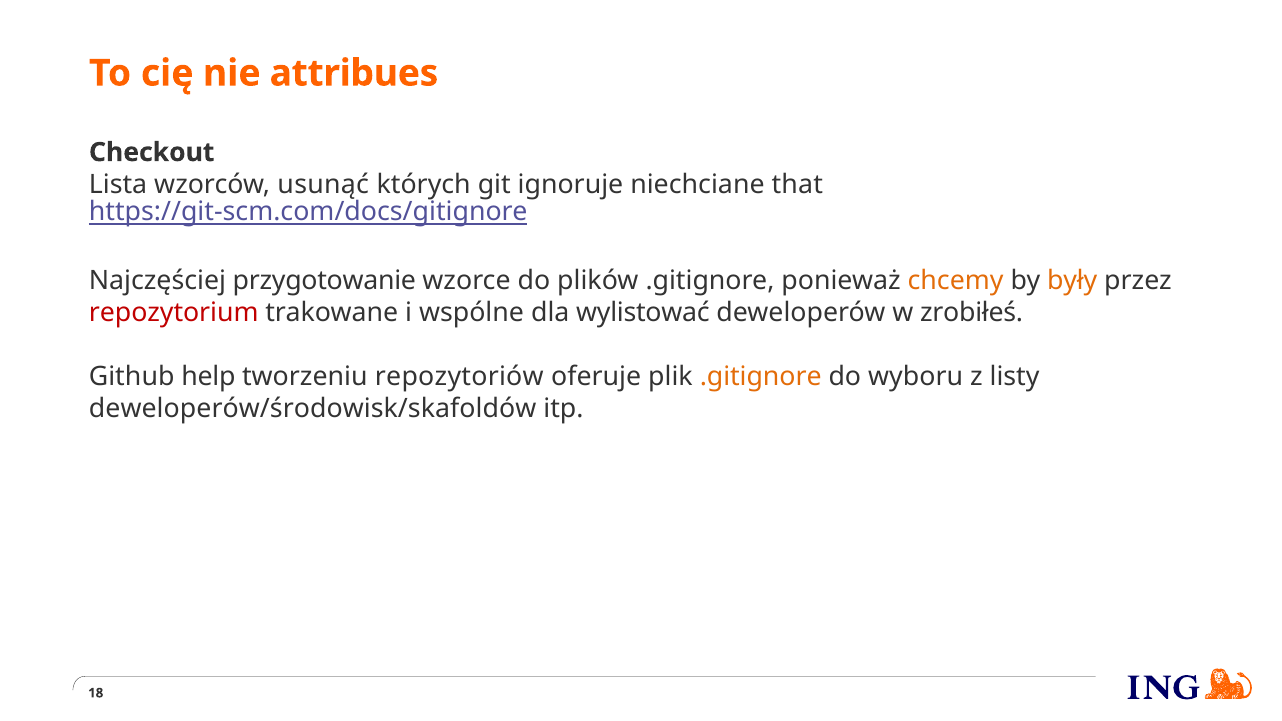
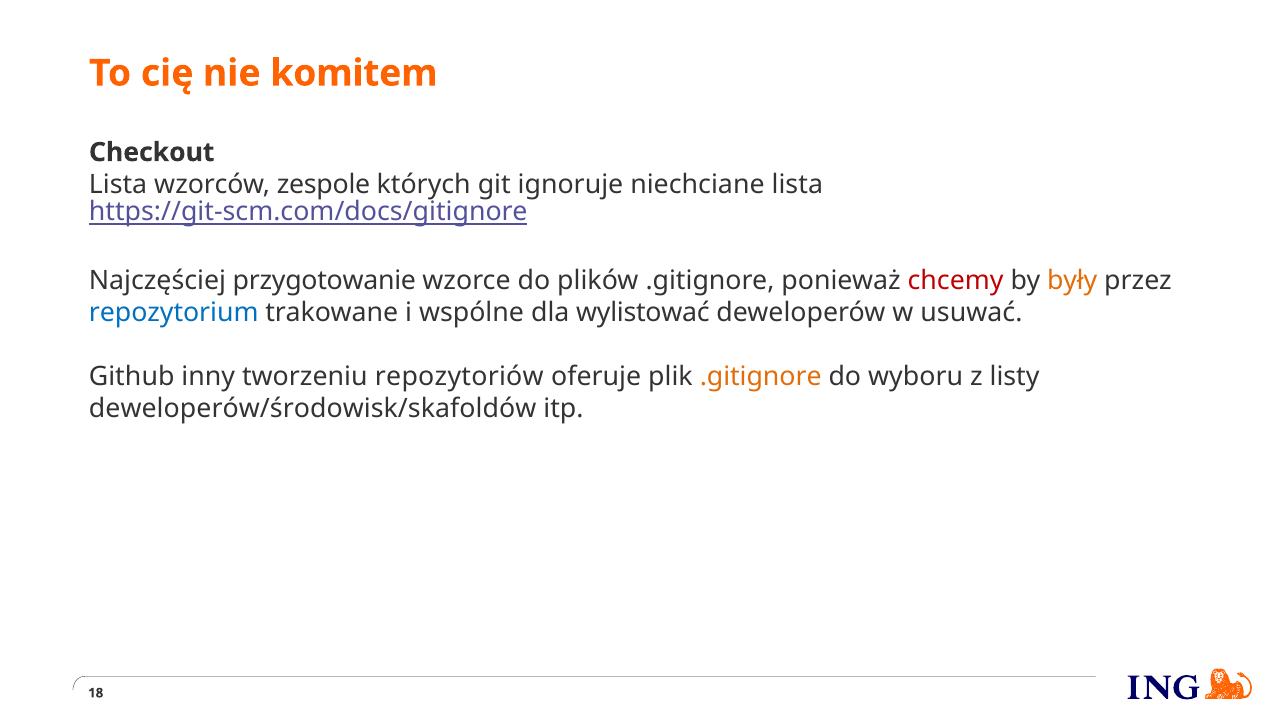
attribues: attribues -> komitem
usunąć: usunąć -> zespole
niechciane that: that -> lista
chcemy colour: orange -> red
repozytorium colour: red -> blue
zrobiłeś: zrobiłeś -> usuwać
help: help -> inny
